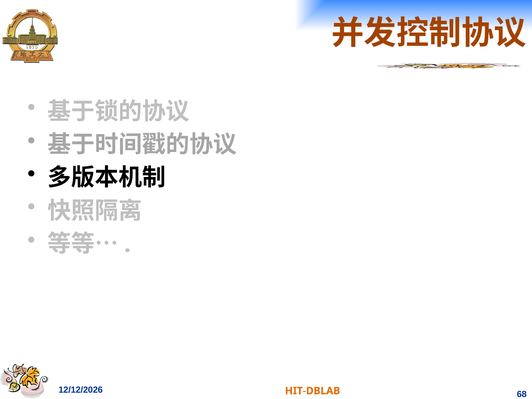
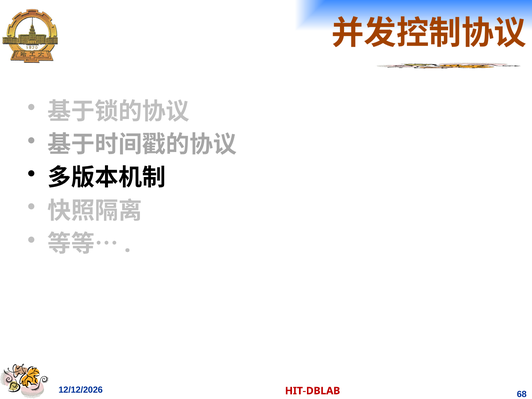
HIT-DBLAB colour: orange -> red
